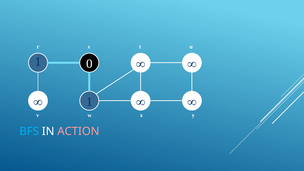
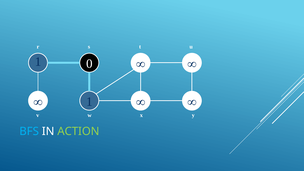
ACTION colour: pink -> light green
